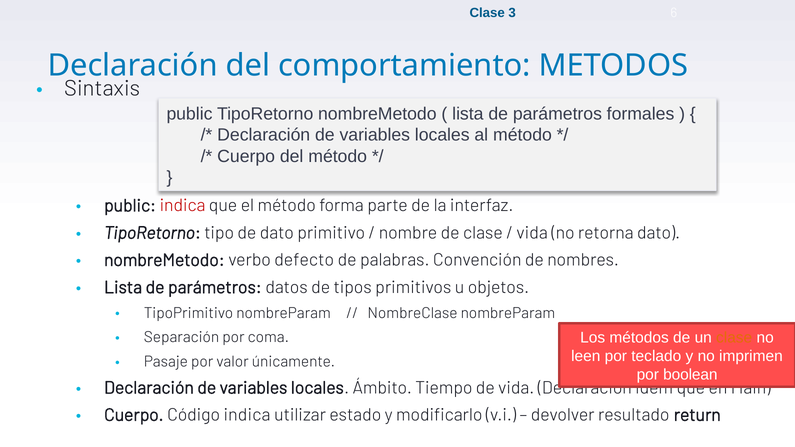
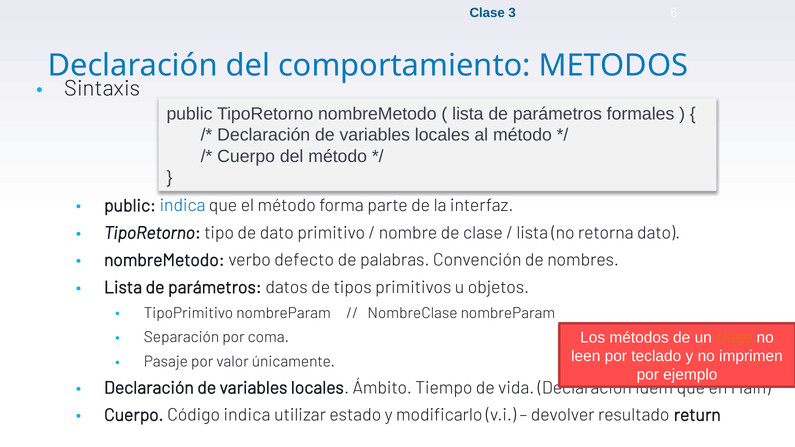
indica at (183, 206) colour: red -> blue
vida at (532, 233): vida -> lista
boolean: boolean -> ejemplo
